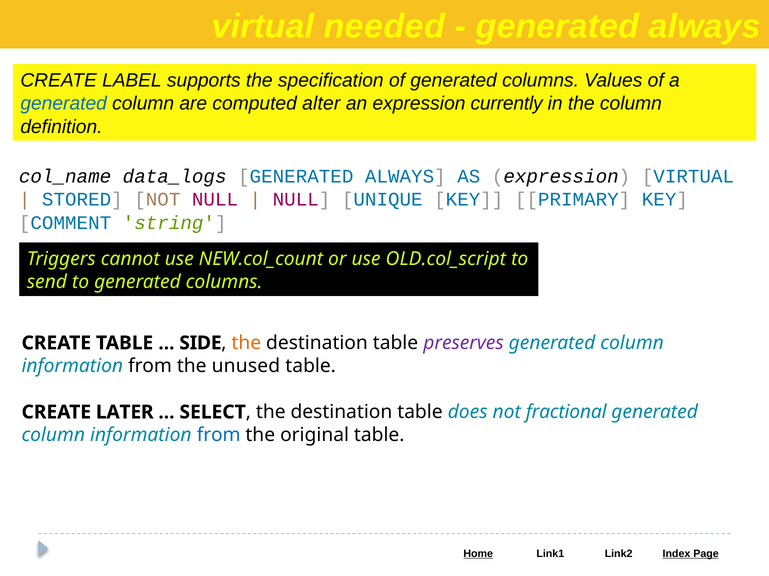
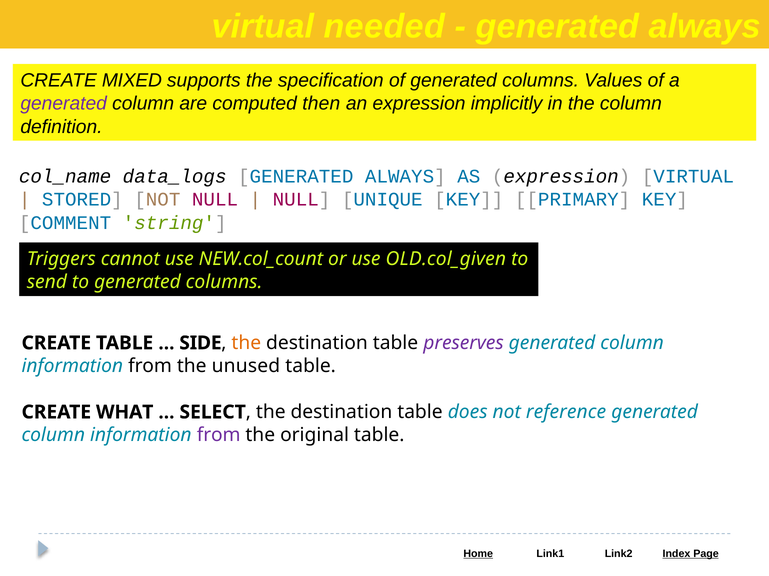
LABEL: LABEL -> MIXED
generated at (64, 104) colour: blue -> purple
alter: alter -> then
currently: currently -> implicitly
OLD.col_script: OLD.col_script -> OLD.col_given
LATER: LATER -> WHAT
fractional: fractional -> reference
from at (219, 436) colour: blue -> purple
